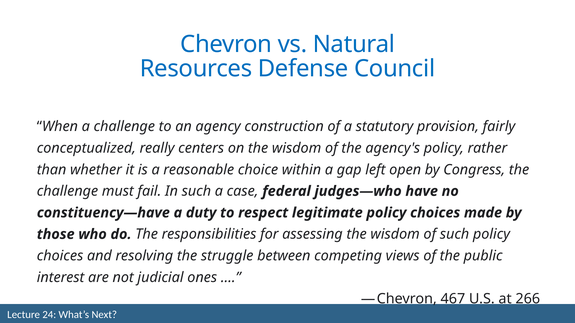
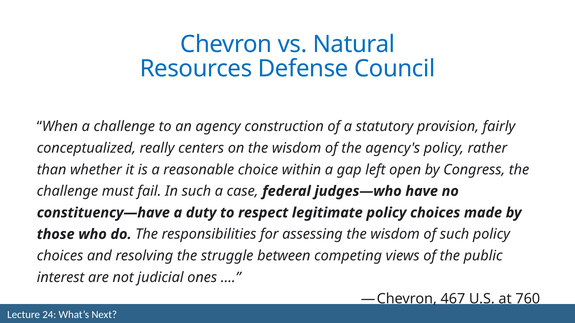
266: 266 -> 760
